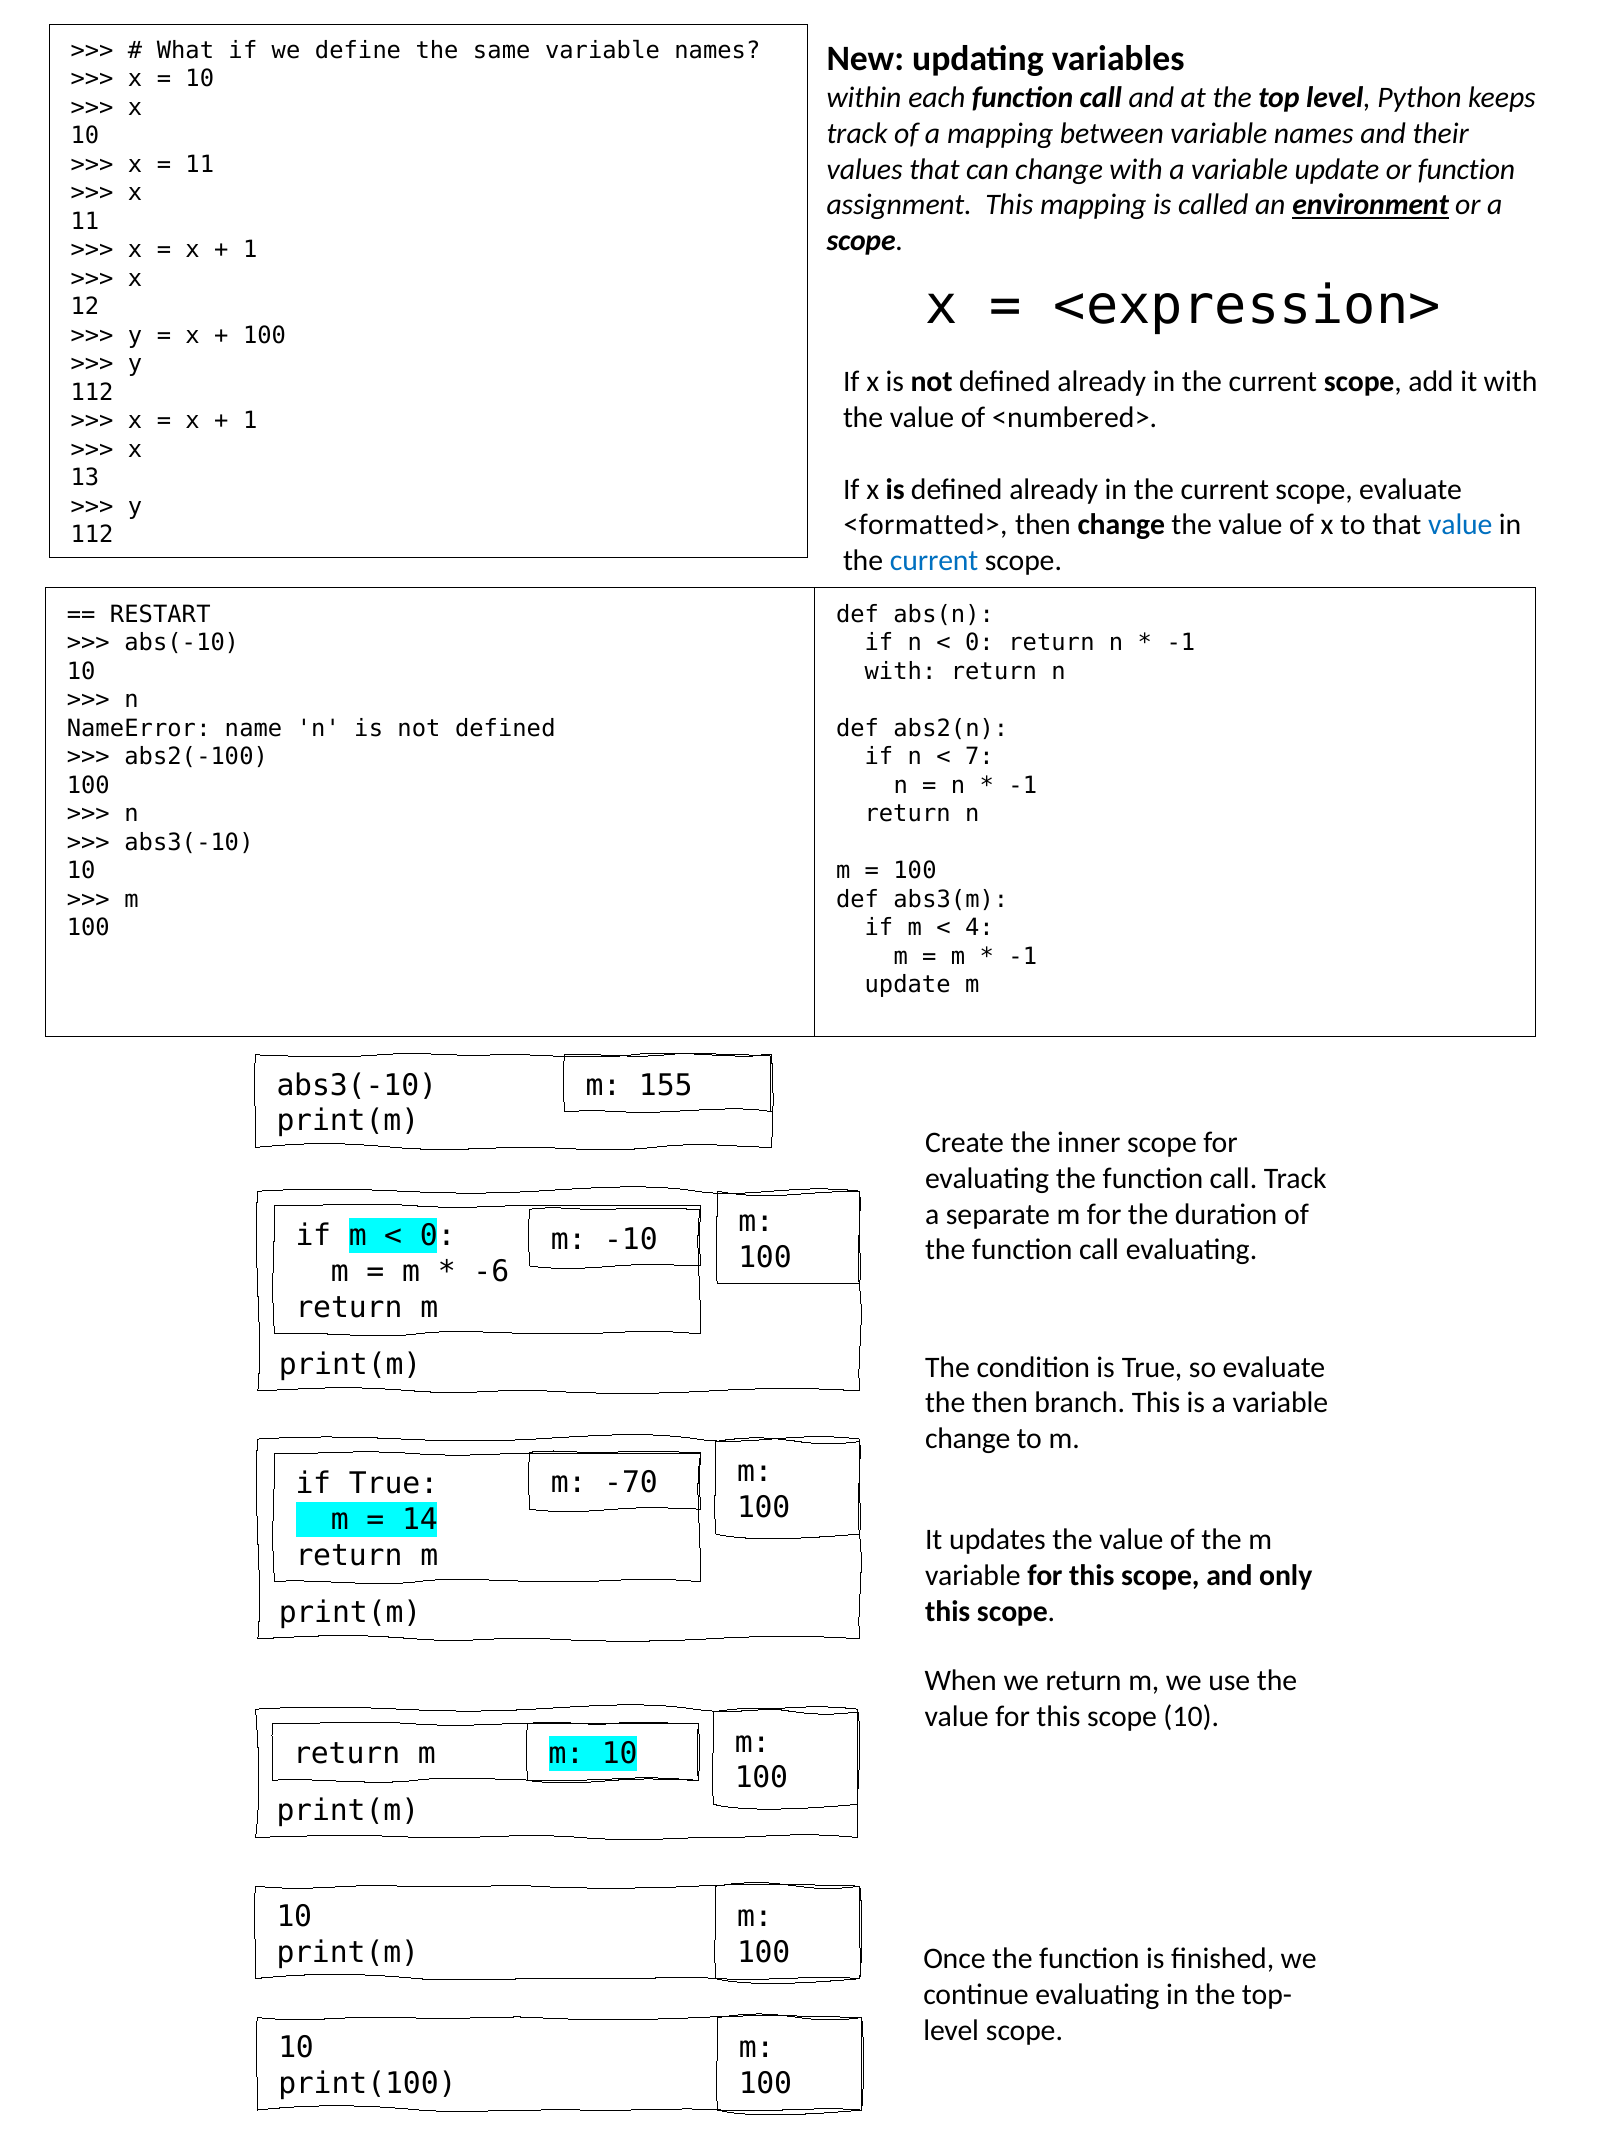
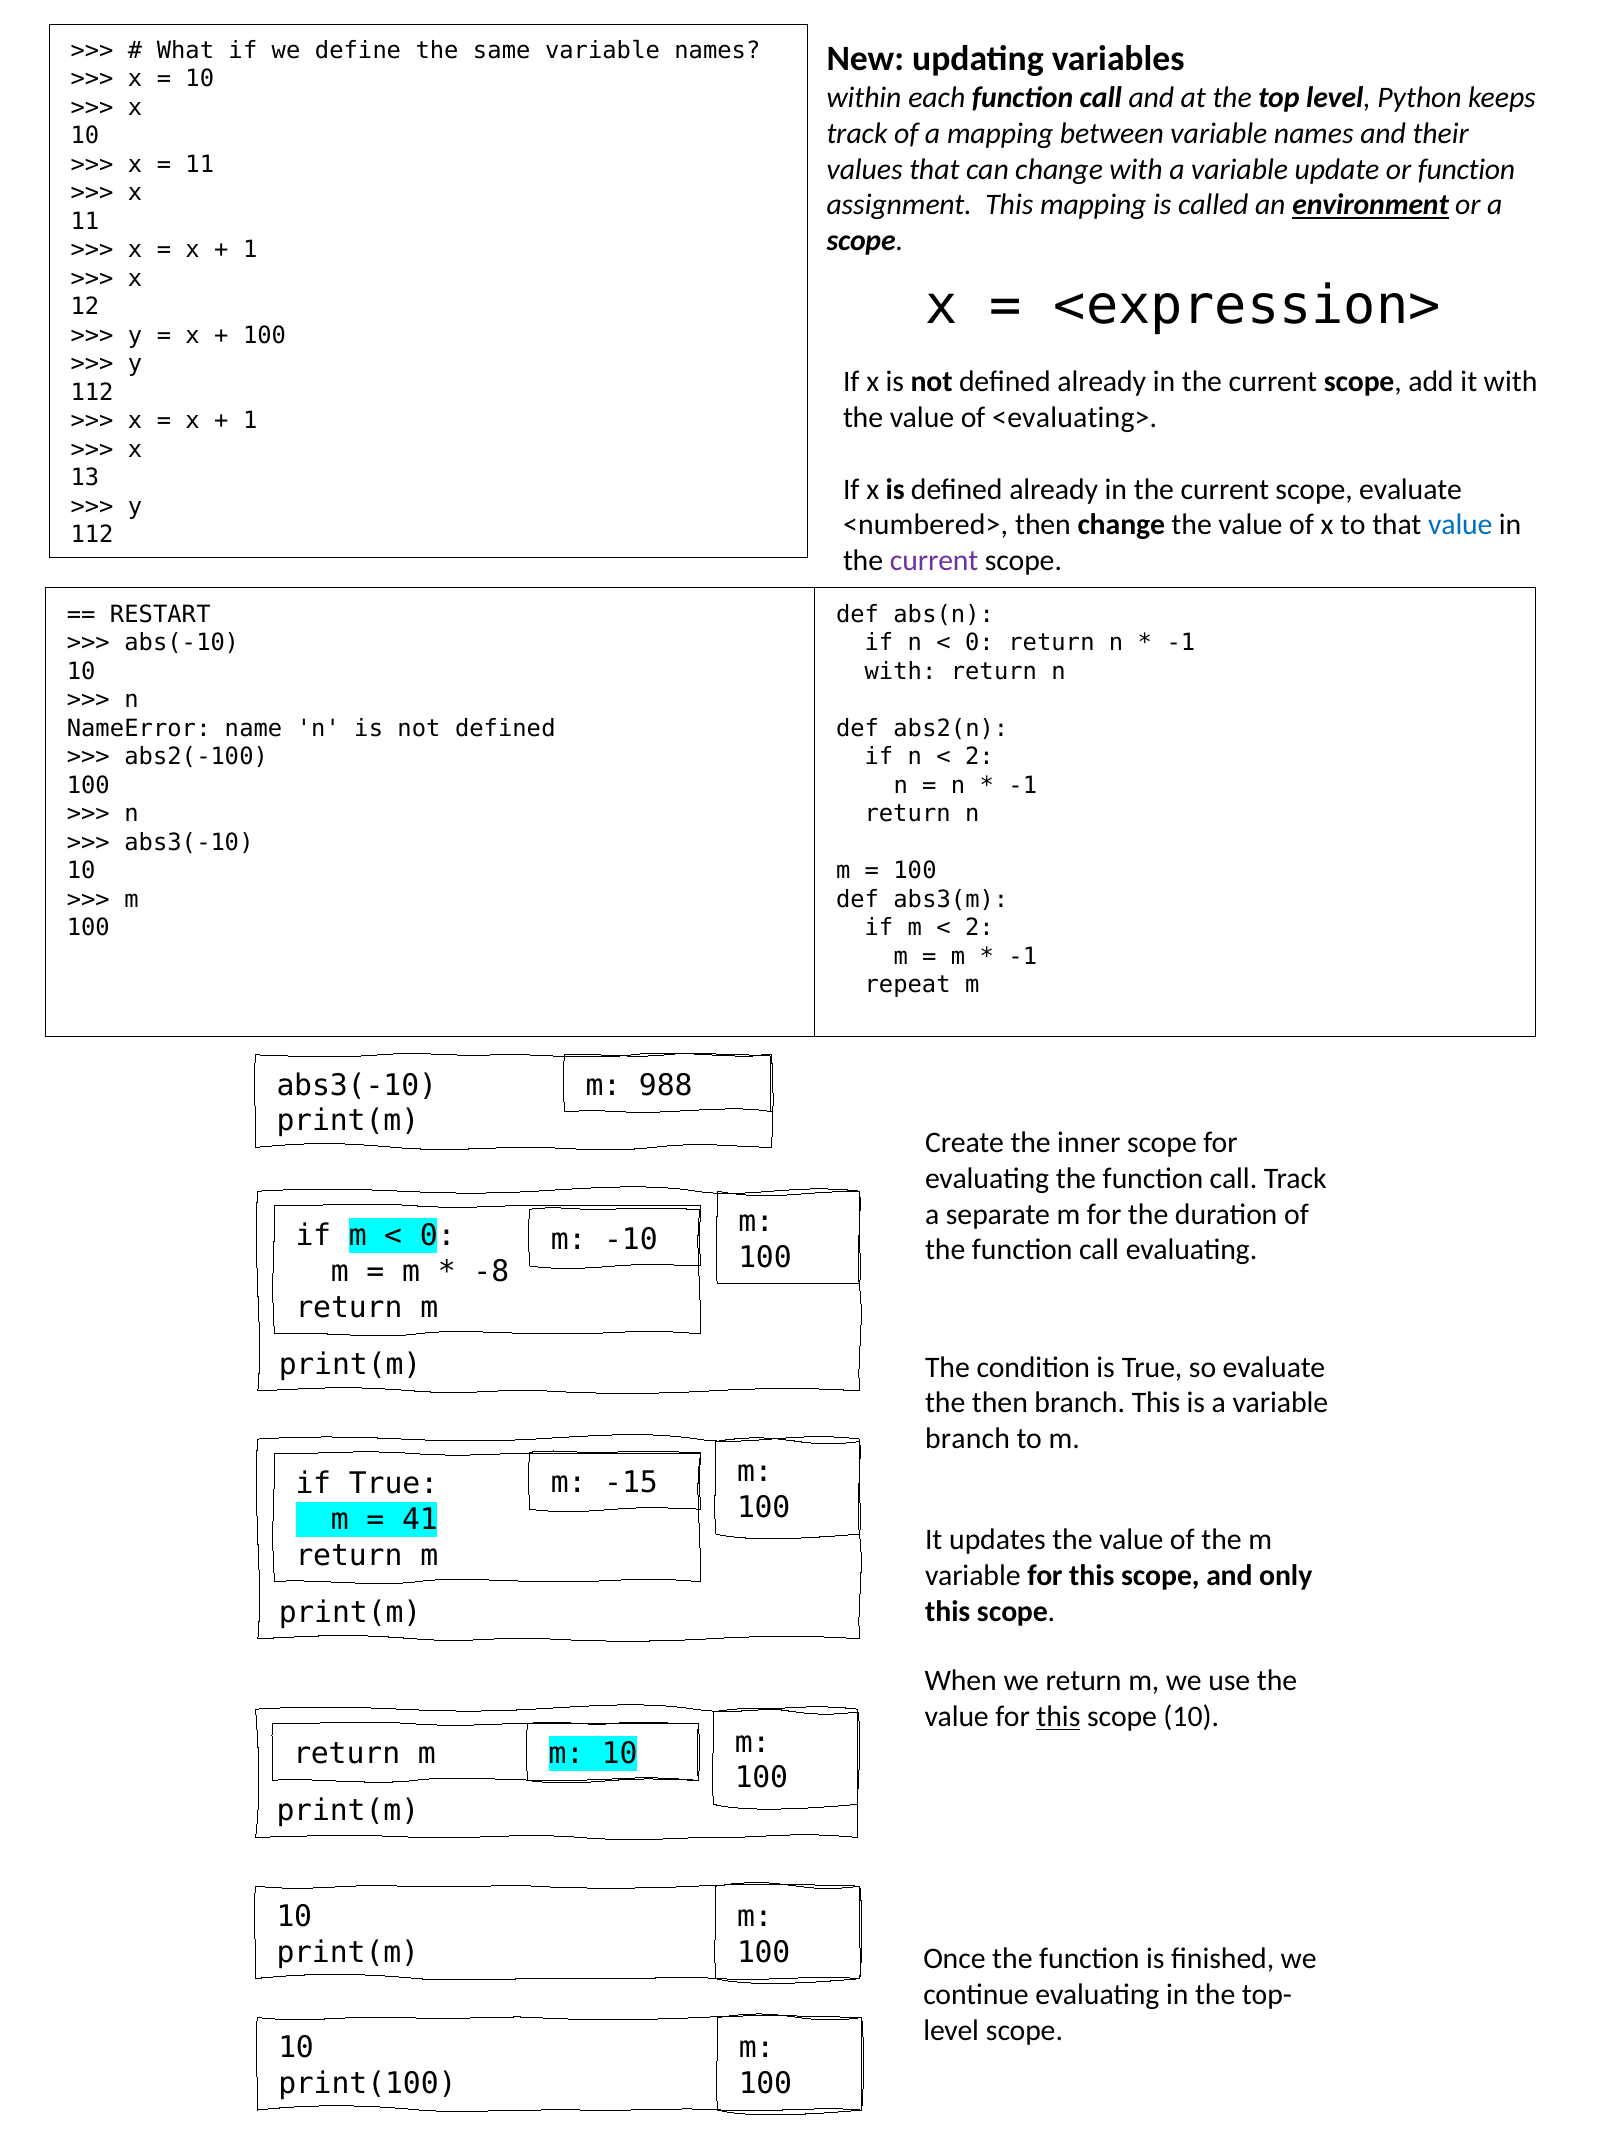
<numbered>: <numbered> -> <evaluating>
<formatted>: <formatted> -> <numbered>
current at (934, 561) colour: blue -> purple
7 at (979, 757): 7 -> 2
4 at (979, 928): 4 -> 2
update at (908, 985): update -> repeat
155: 155 -> 988
-6: -6 -> -8
change at (968, 1439): change -> branch
-70: -70 -> -15
14: 14 -> 41
this at (1058, 1717) underline: none -> present
